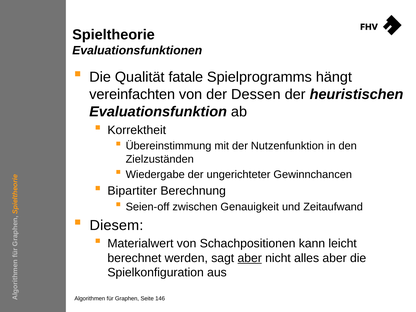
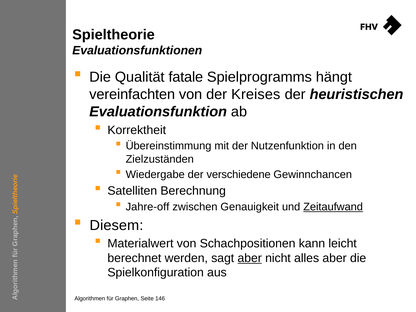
Dessen: Dessen -> Kreises
ungerichteter: ungerichteter -> verschiedene
Bipartiter: Bipartiter -> Satelliten
Seien-off: Seien-off -> Jahre-off
Zeitaufwand underline: none -> present
